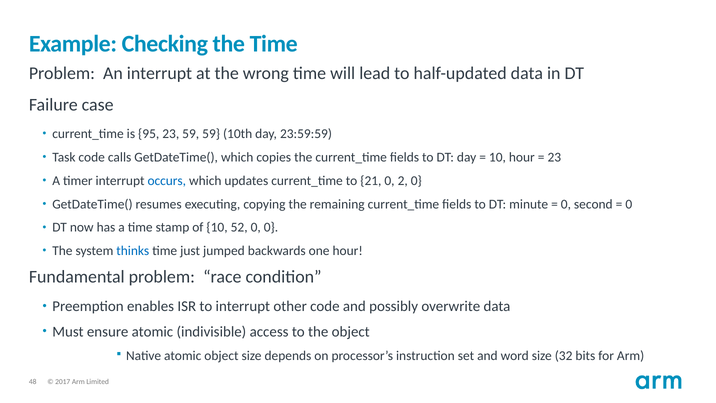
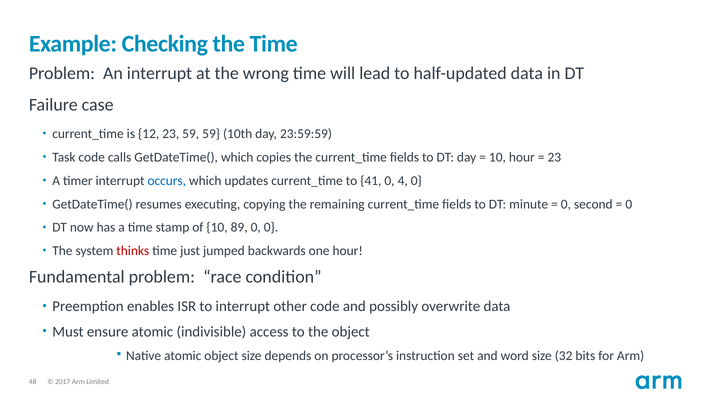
95: 95 -> 12
21: 21 -> 41
2: 2 -> 4
52: 52 -> 89
thinks colour: blue -> red
